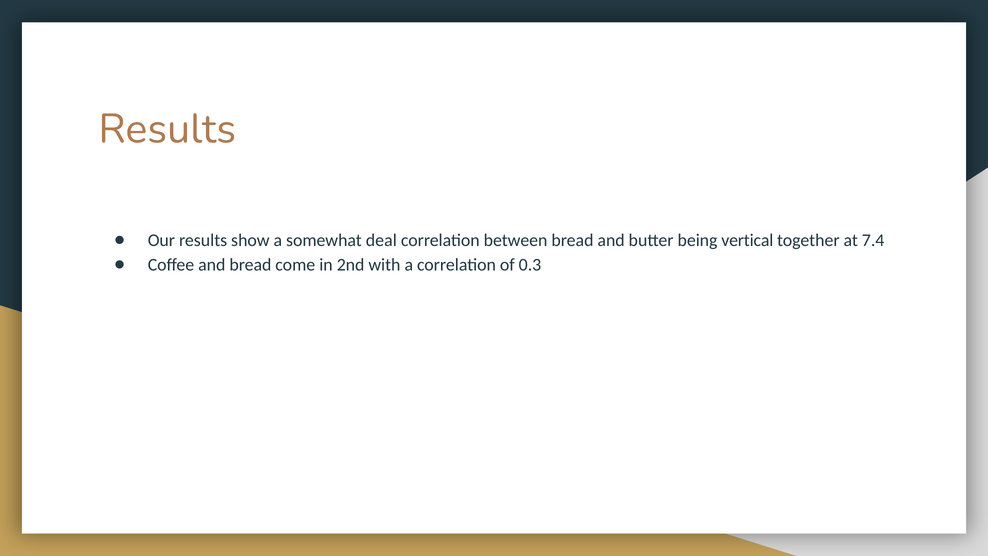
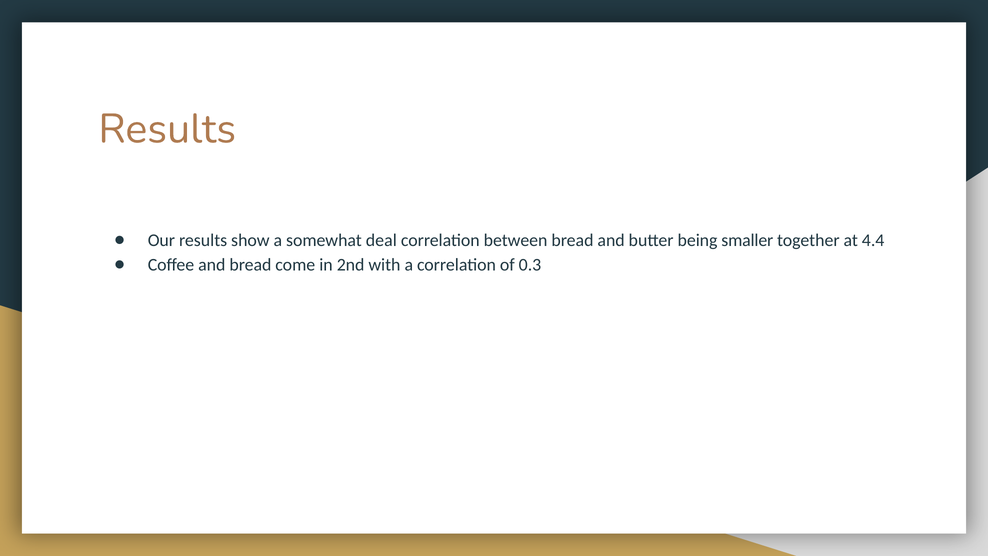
vertical: vertical -> smaller
7.4: 7.4 -> 4.4
